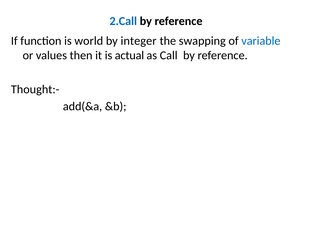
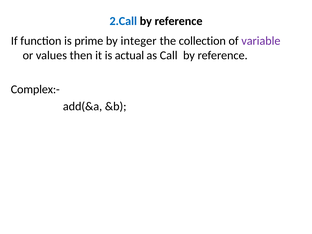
world: world -> prime
swapping: swapping -> collection
variable colour: blue -> purple
Thought:-: Thought:- -> Complex:-
